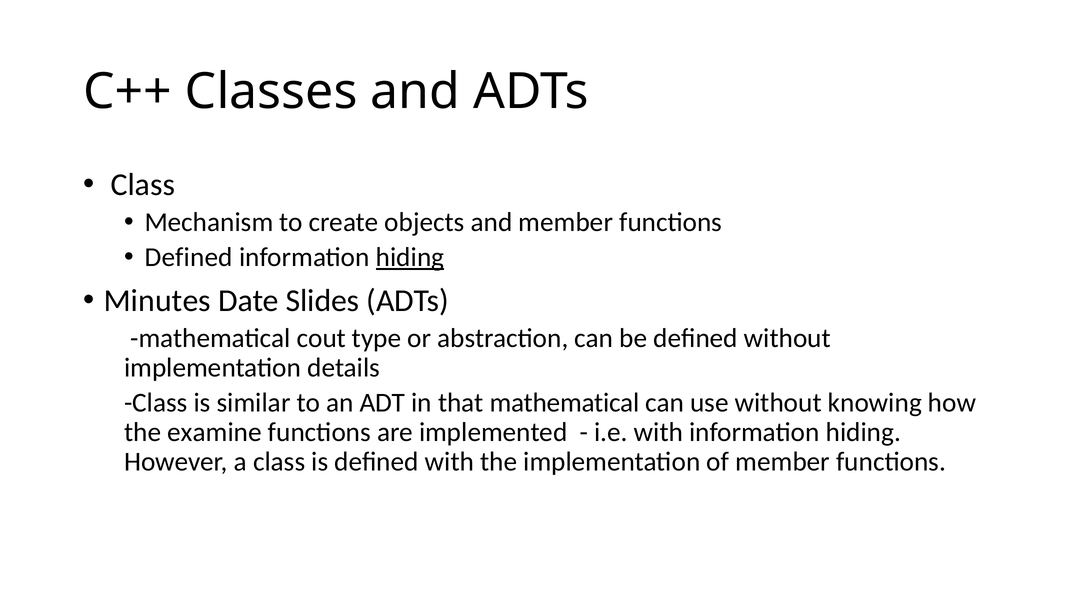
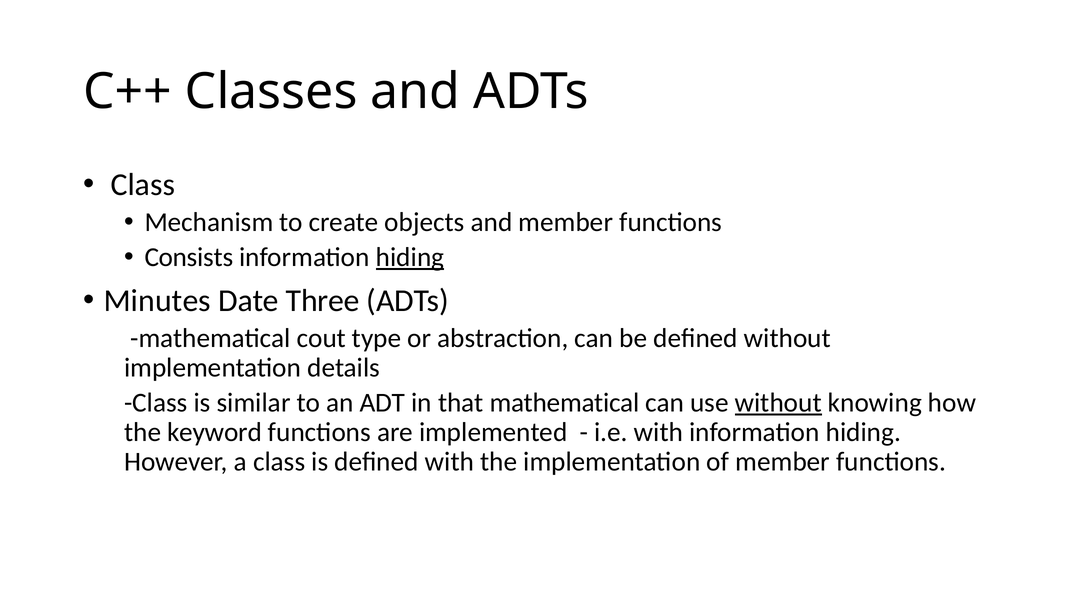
Defined at (189, 257): Defined -> Consists
Slides: Slides -> Three
without at (778, 403) underline: none -> present
examine: examine -> keyword
